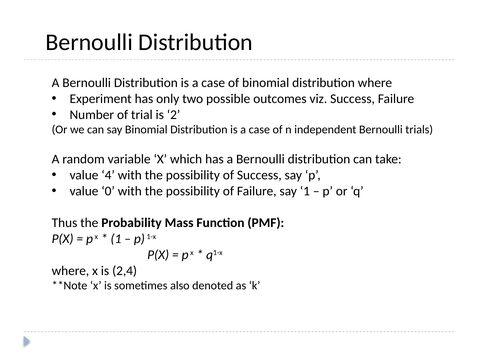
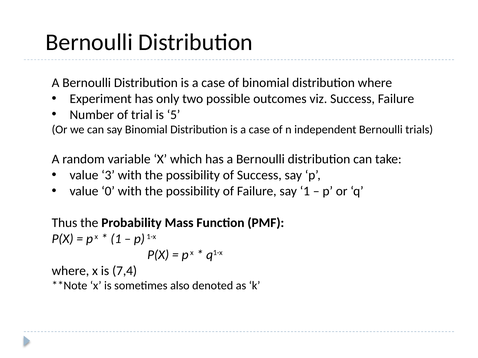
2: 2 -> 5
4: 4 -> 3
2,4: 2,4 -> 7,4
